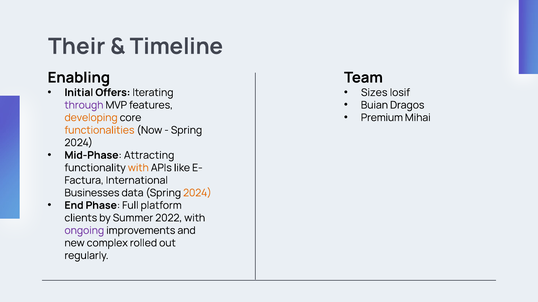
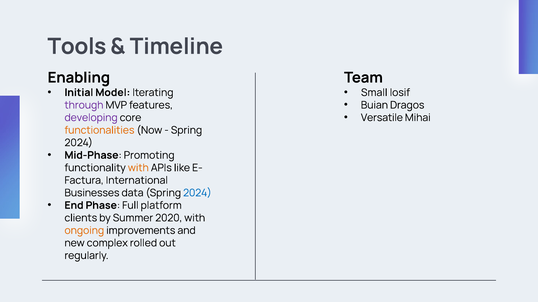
Their: Their -> Tools
Sizes: Sizes -> Small
Offers: Offers -> Model
Premium: Premium -> Versatile
developing colour: orange -> purple
Attracting: Attracting -> Promoting
2024 at (197, 193) colour: orange -> blue
2022: 2022 -> 2020
ongoing colour: purple -> orange
